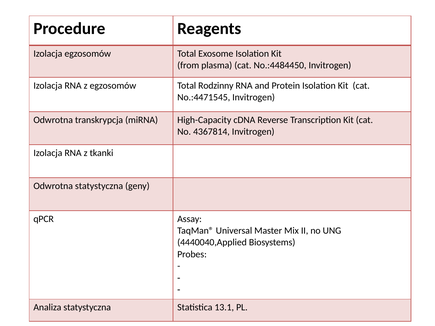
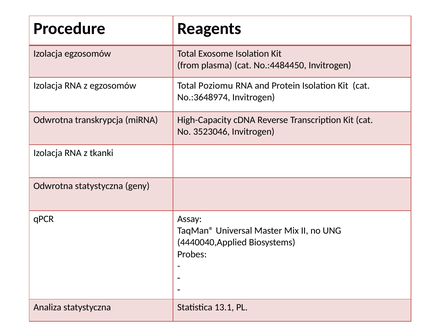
Rodzinny: Rodzinny -> Poziomu
No.:4471545: No.:4471545 -> No.:3648974
4367814: 4367814 -> 3523046
